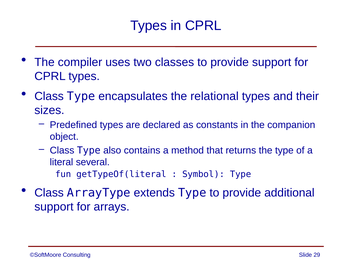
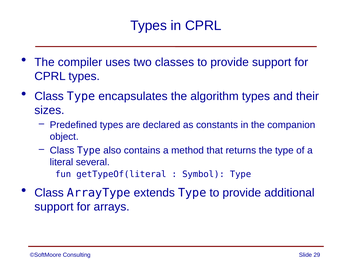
relational: relational -> algorithm
